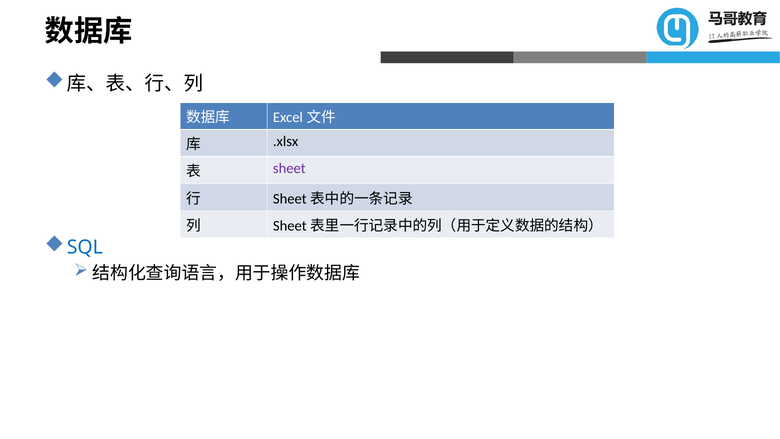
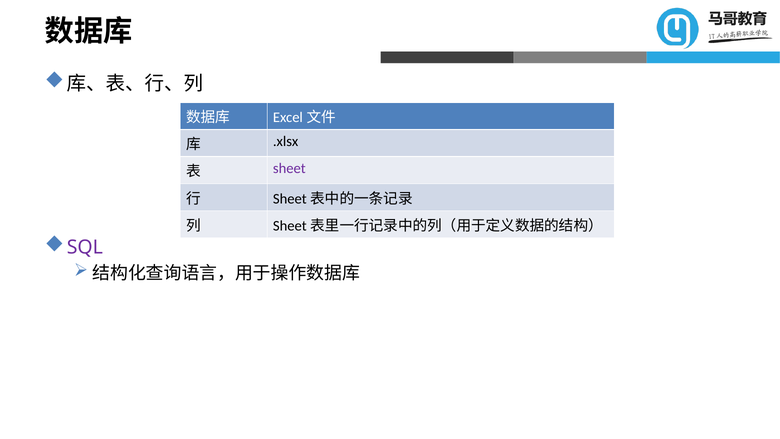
SQL colour: blue -> purple
